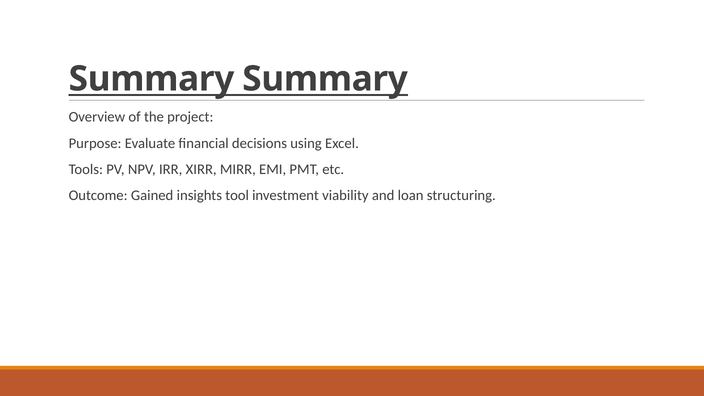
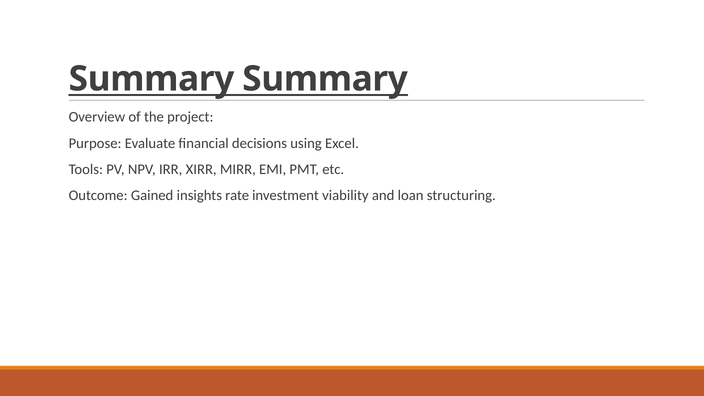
tool: tool -> rate
